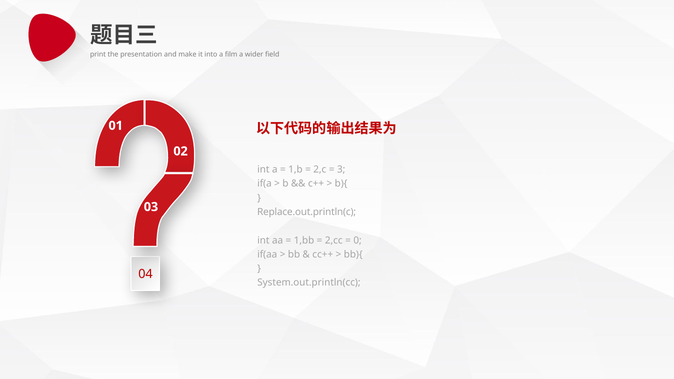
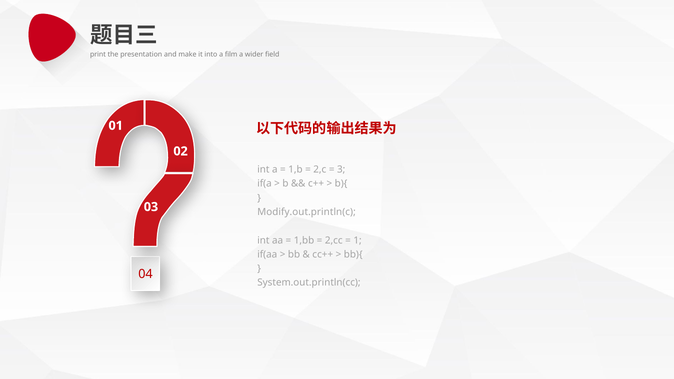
Replace.out.println(c: Replace.out.println(c -> Modify.out.println(c
0: 0 -> 1
